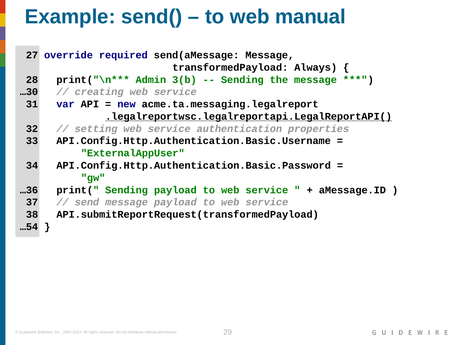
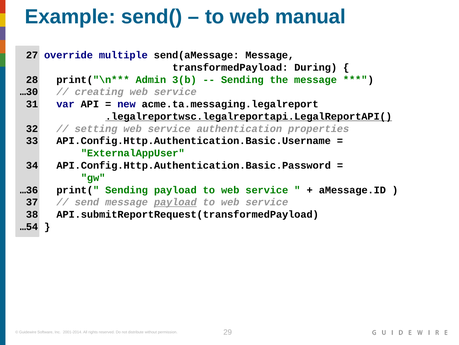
required: required -> multiple
Always: Always -> During
payload at (175, 202) underline: none -> present
